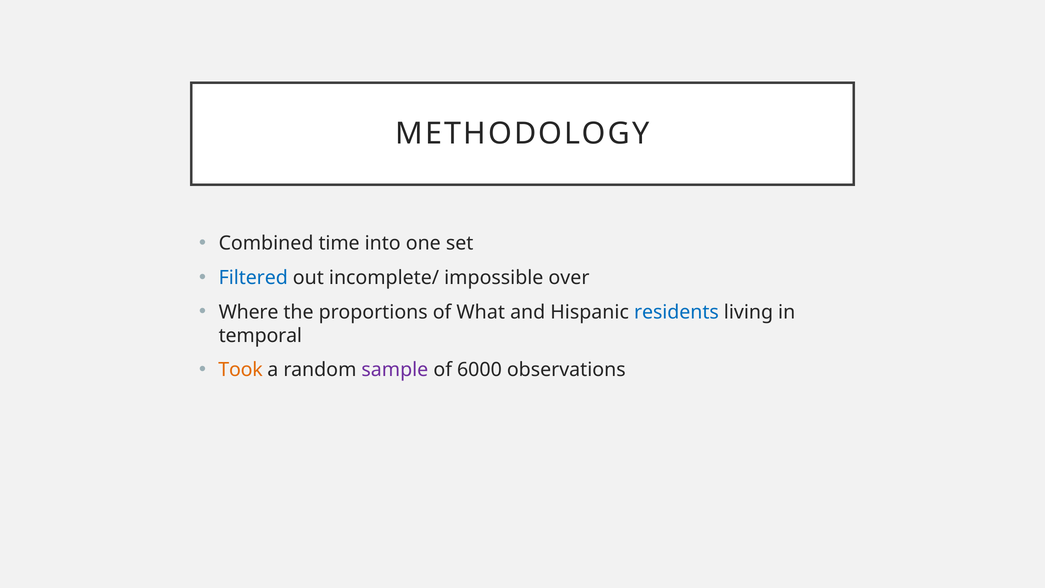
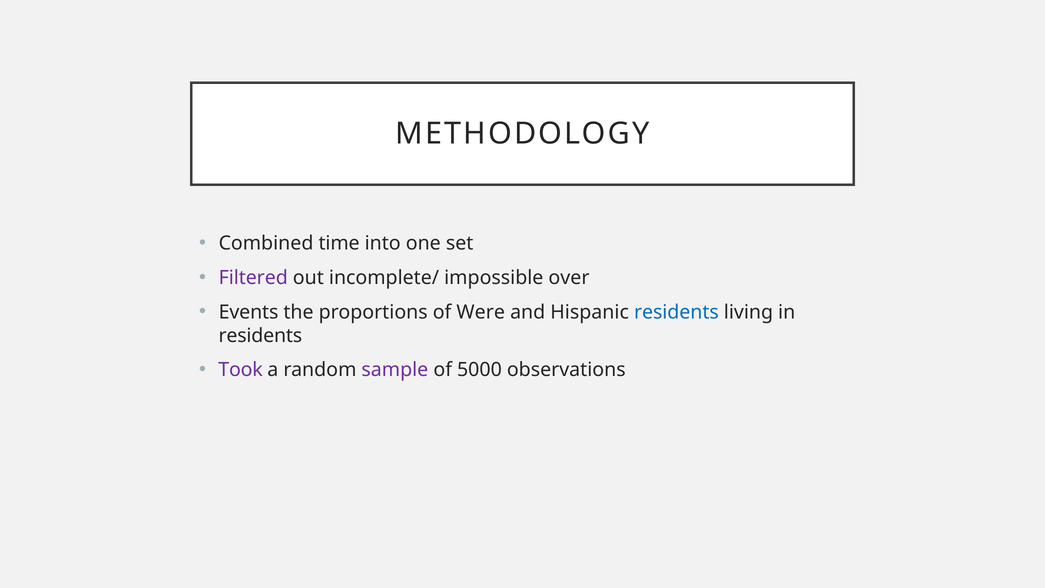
Filtered colour: blue -> purple
Where: Where -> Events
What: What -> Were
temporal at (260, 335): temporal -> residents
Took colour: orange -> purple
6000: 6000 -> 5000
